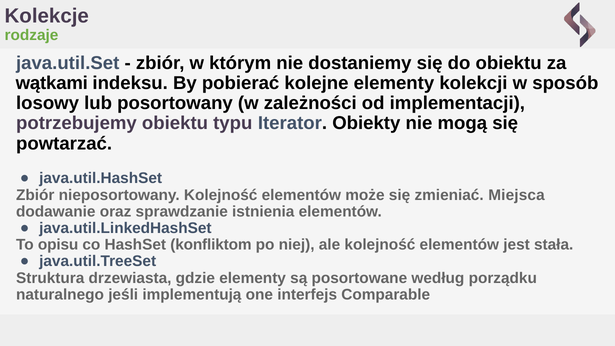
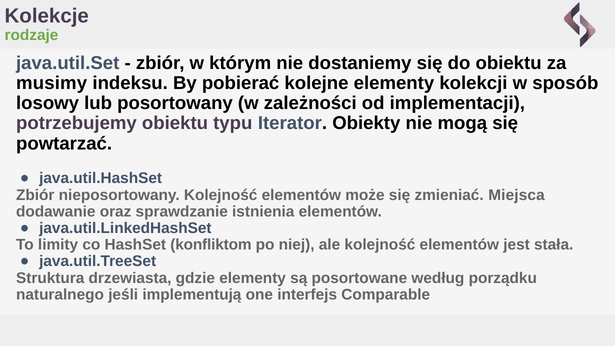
wątkami: wątkami -> musimy
opisu: opisu -> limity
